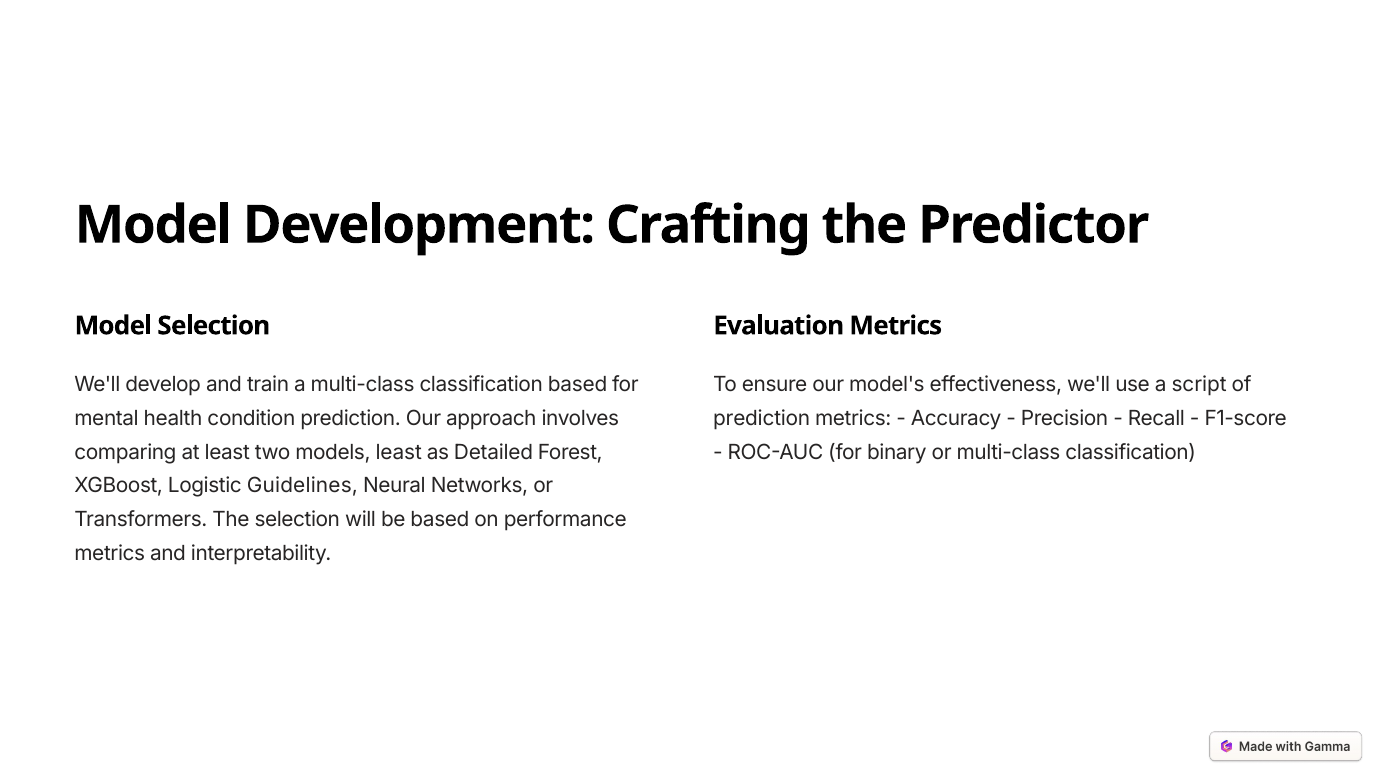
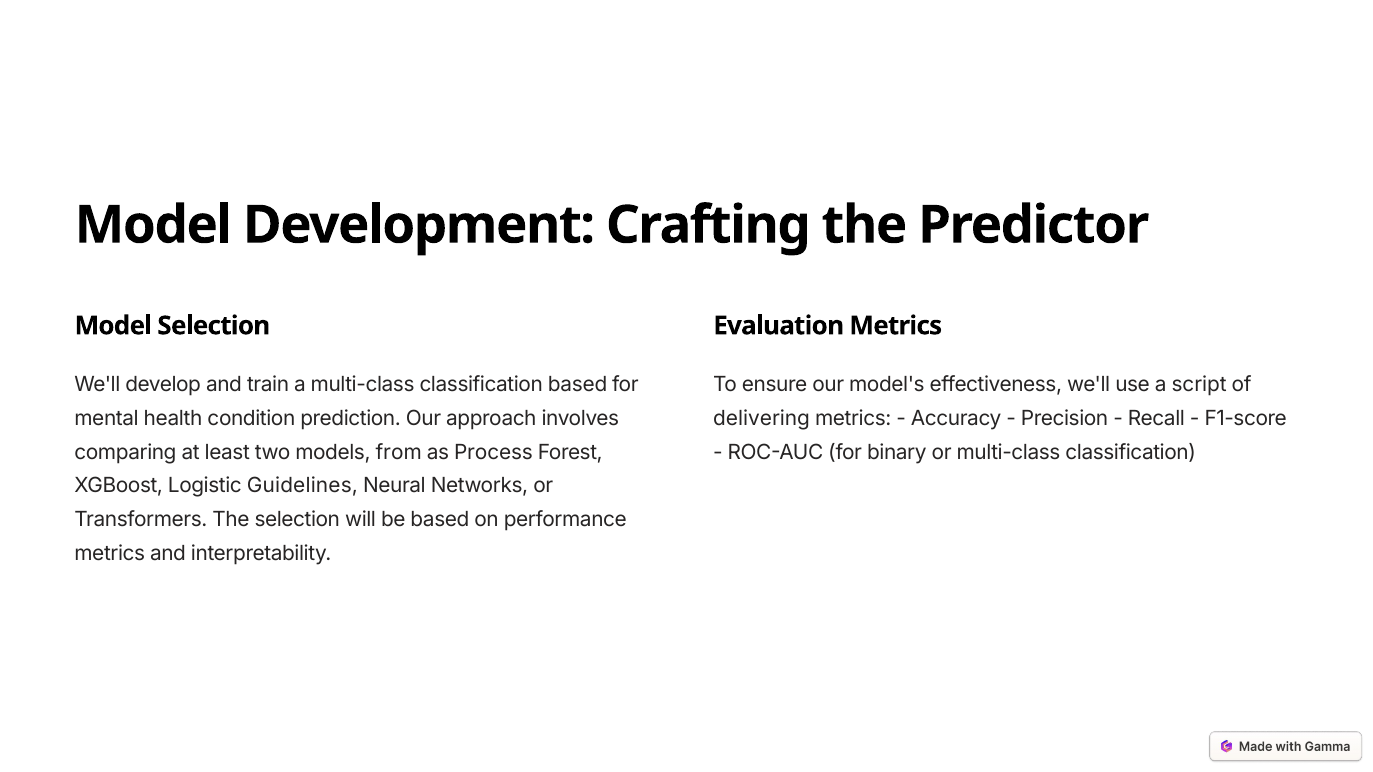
prediction at (762, 418): prediction -> delivering
models least: least -> from
Detailed: Detailed -> Process
